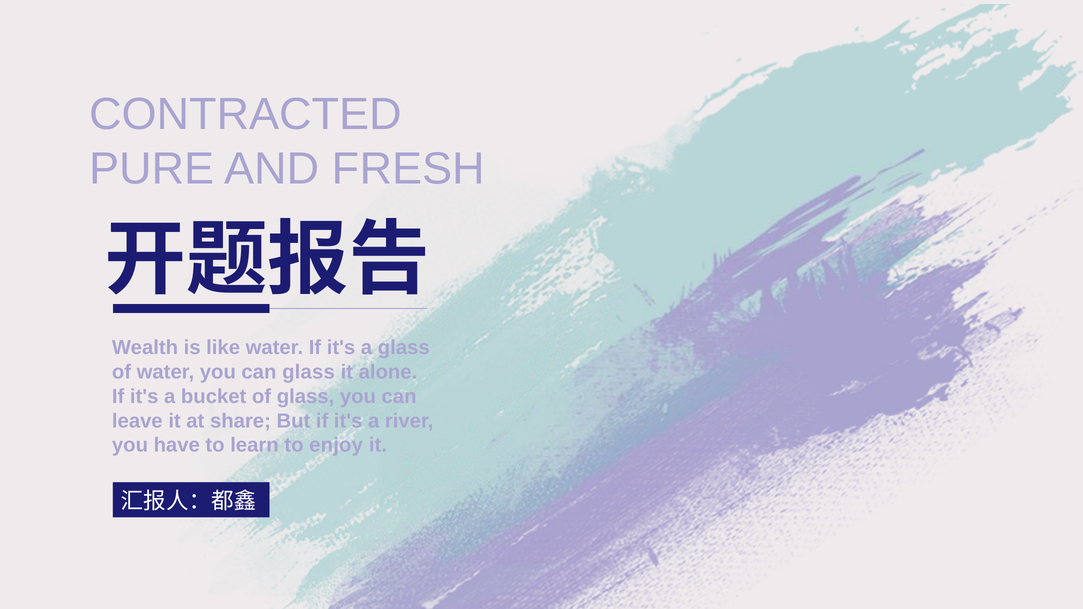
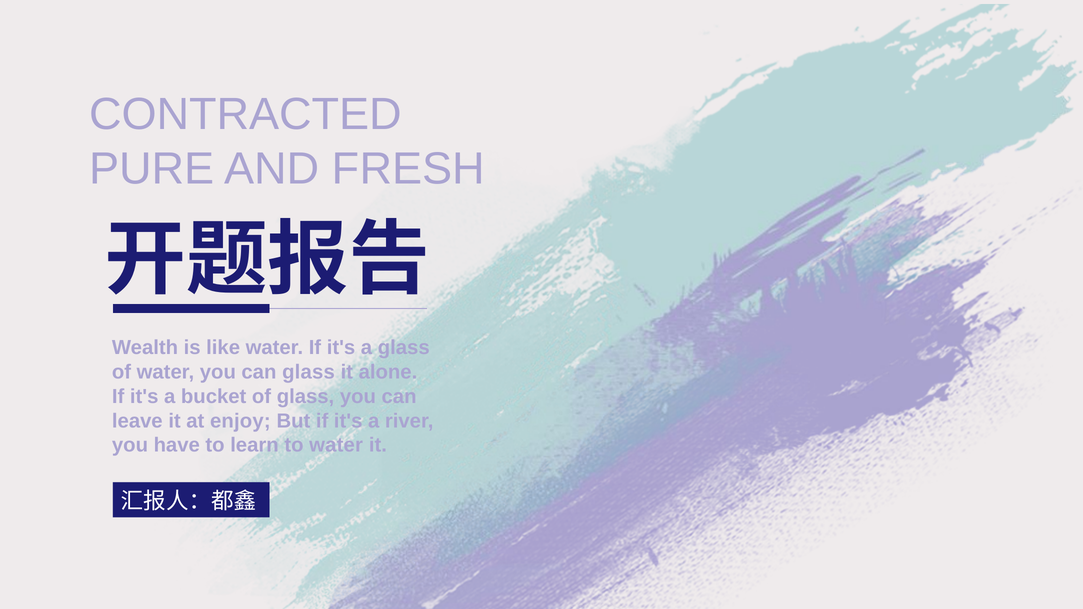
share: share -> enjoy
to enjoy: enjoy -> water
